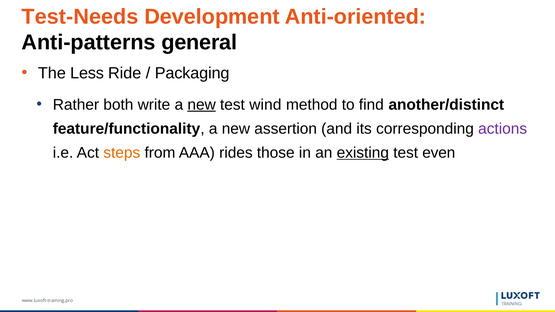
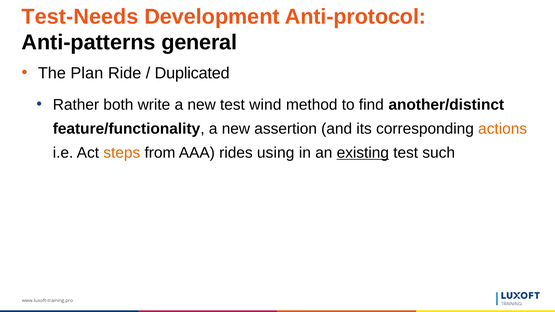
Anti-oriented: Anti-oriented -> Anti-protocol
Less: Less -> Plan
Packaging: Packaging -> Duplicated
new at (202, 105) underline: present -> none
actions colour: purple -> orange
those: those -> using
even: even -> such
